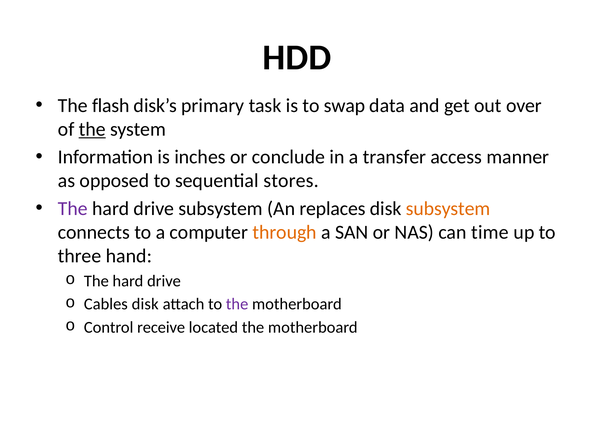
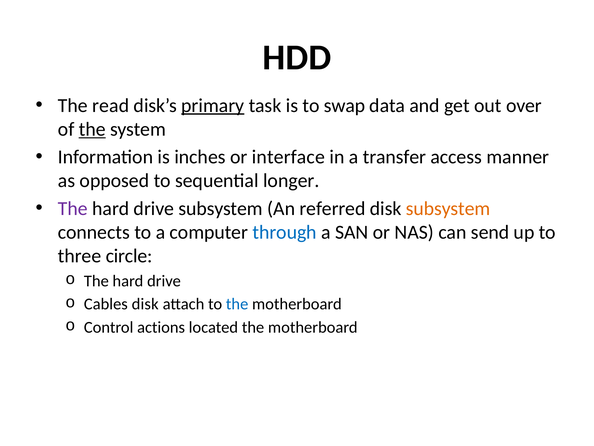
flash: flash -> read
primary underline: none -> present
conclude: conclude -> interface
stores: stores -> longer
replaces: replaces -> referred
through colour: orange -> blue
time: time -> send
hand: hand -> circle
the at (237, 304) colour: purple -> blue
receive: receive -> actions
